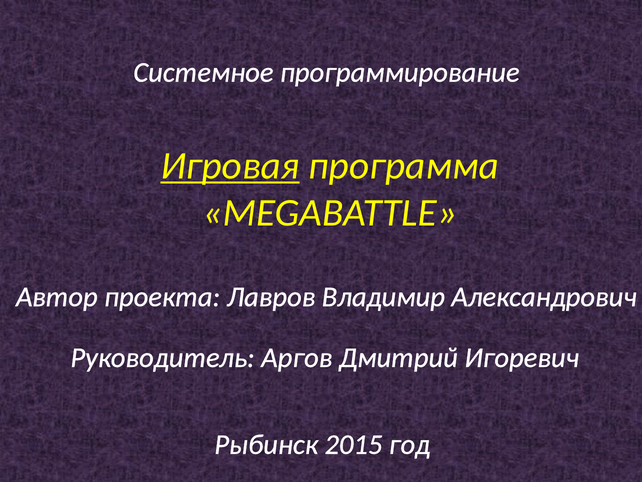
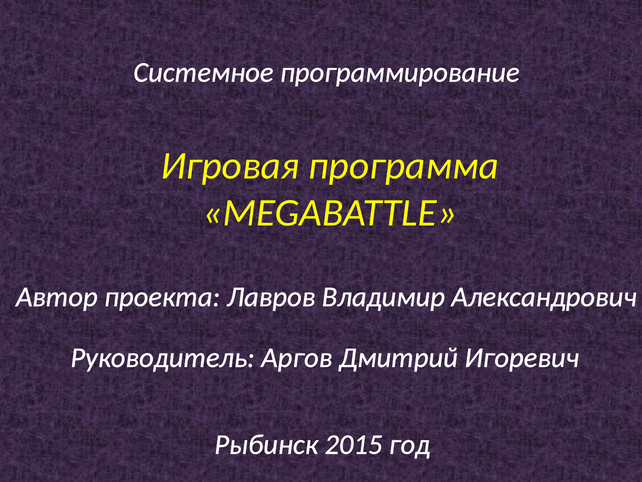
Игровая underline: present -> none
